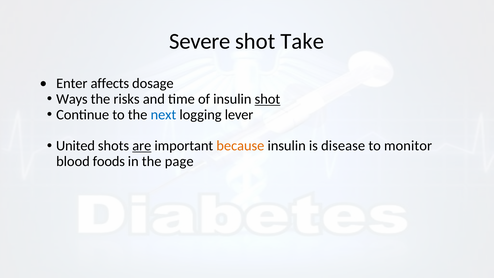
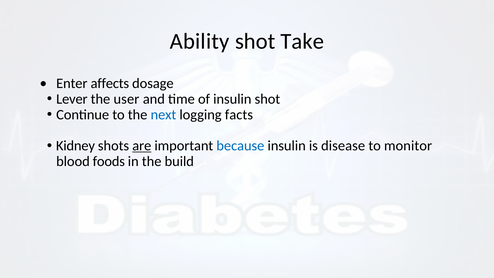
Severe: Severe -> Ability
Ways: Ways -> Lever
risks: risks -> user
shot at (267, 99) underline: present -> none
lever: lever -> facts
United: United -> Kidney
because colour: orange -> blue
page: page -> build
